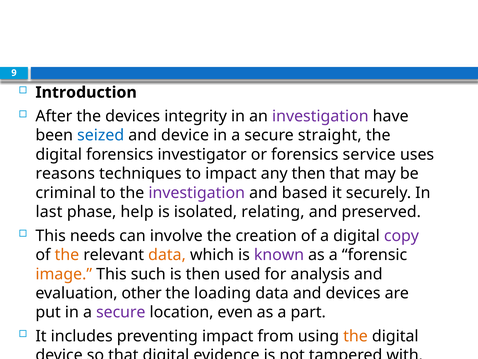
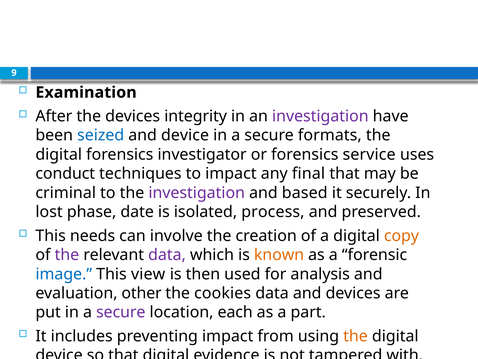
Introduction: Introduction -> Examination
straight: straight -> formats
reasons: reasons -> conduct
any then: then -> final
last: last -> lost
help: help -> date
relating: relating -> process
copy colour: purple -> orange
the at (67, 255) colour: orange -> purple
data at (167, 255) colour: orange -> purple
known colour: purple -> orange
image colour: orange -> blue
such: such -> view
loading: loading -> cookies
even: even -> each
